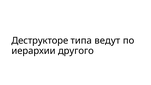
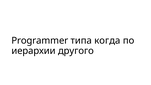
Деструкторе: Деструкторе -> Programmer
ведут: ведут -> когда
